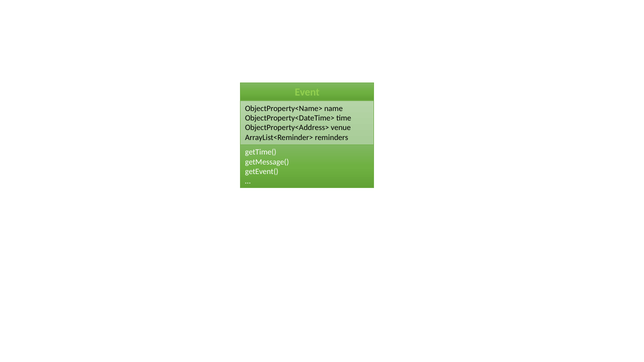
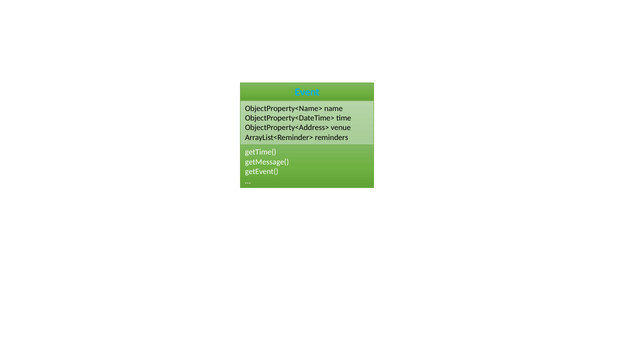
Event colour: light green -> light blue
